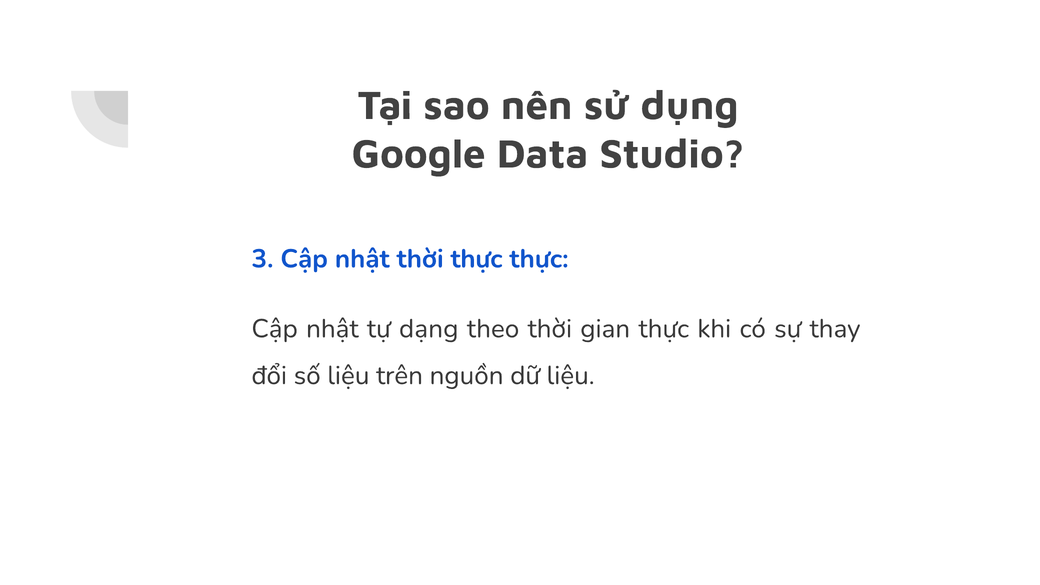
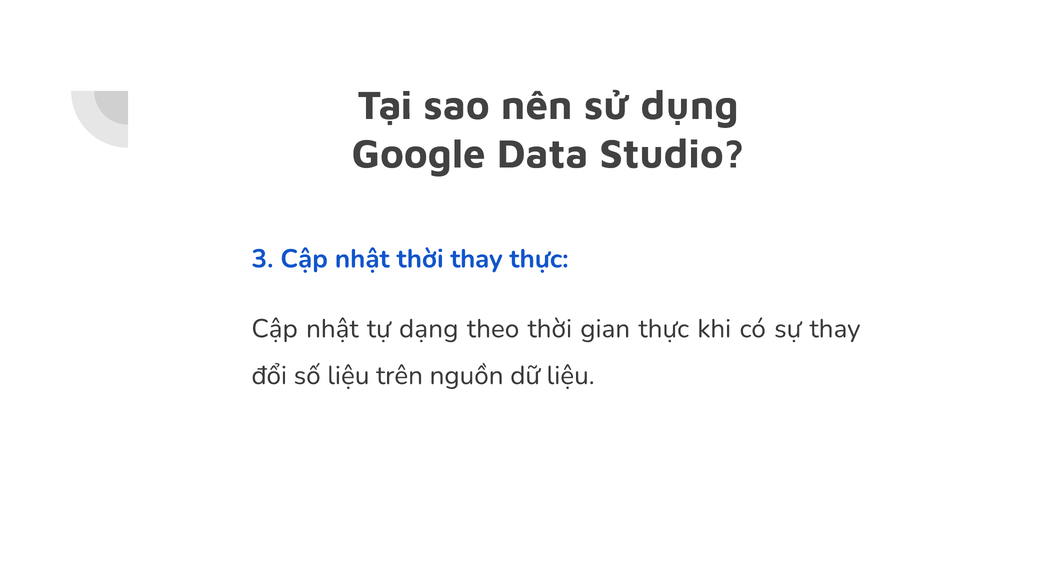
thời thực: thực -> thay
